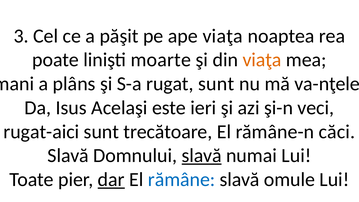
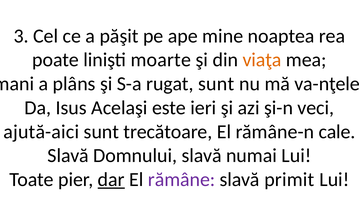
ape viaţa: viaţa -> mine
rugat-aici: rugat-aici -> ajută-aici
căci: căci -> cale
slavă at (202, 156) underline: present -> none
rămâne colour: blue -> purple
omule: omule -> primit
